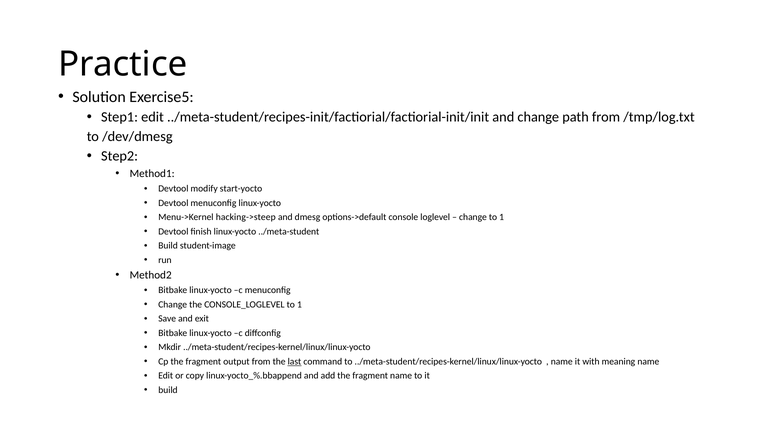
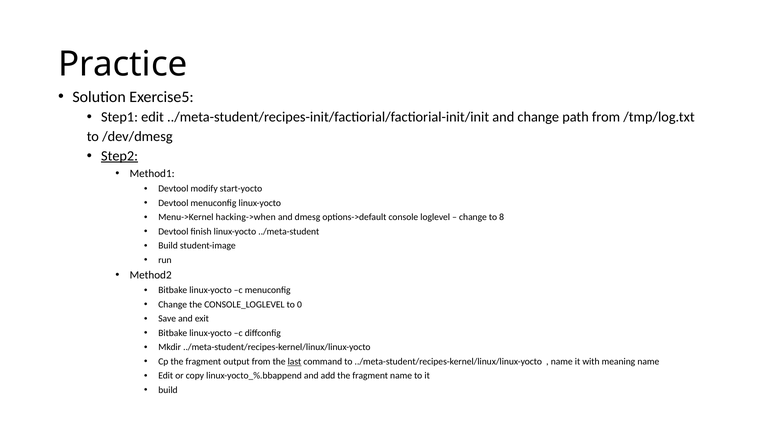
Step2 underline: none -> present
hacking->steep: hacking->steep -> hacking->when
change to 1: 1 -> 8
CONSOLE_LOGLEVEL to 1: 1 -> 0
